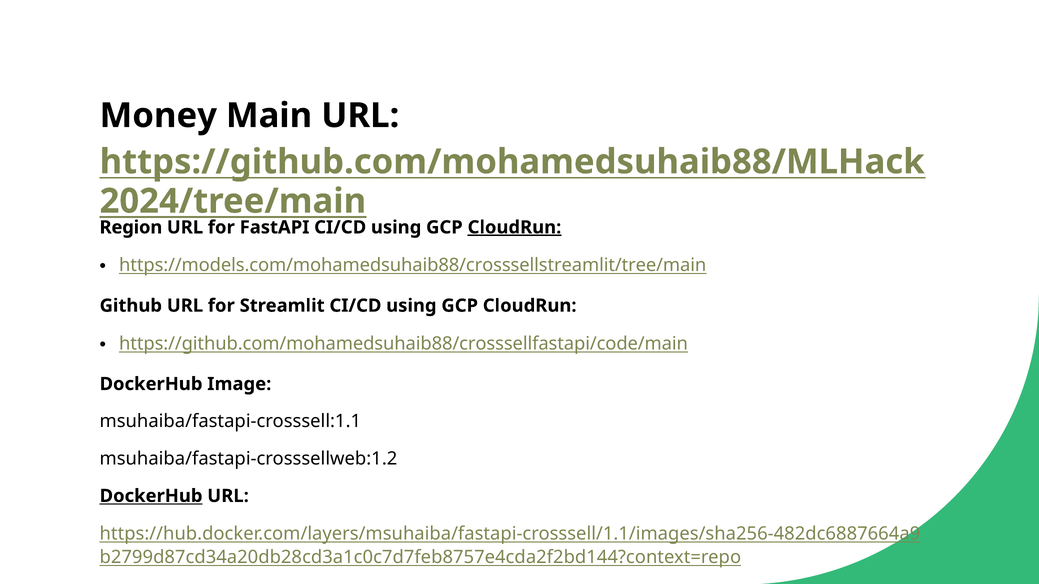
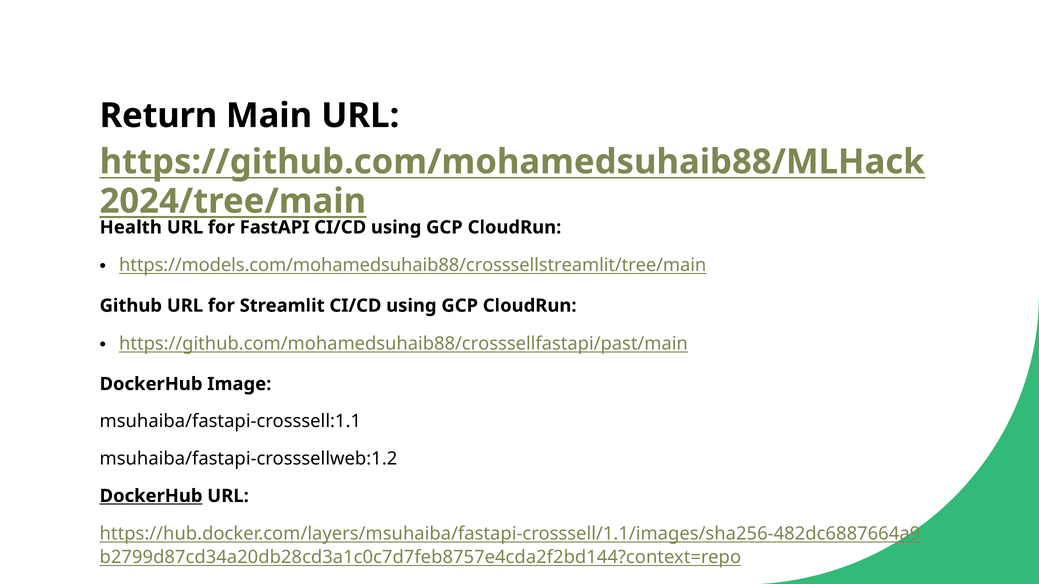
Money: Money -> Return
Region: Region -> Health
CloudRun at (514, 228) underline: present -> none
https://github.com/mohamedsuhaib88/crosssellfastapi/code/main: https://github.com/mohamedsuhaib88/crosssellfastapi/code/main -> https://github.com/mohamedsuhaib88/crosssellfastapi/past/main
